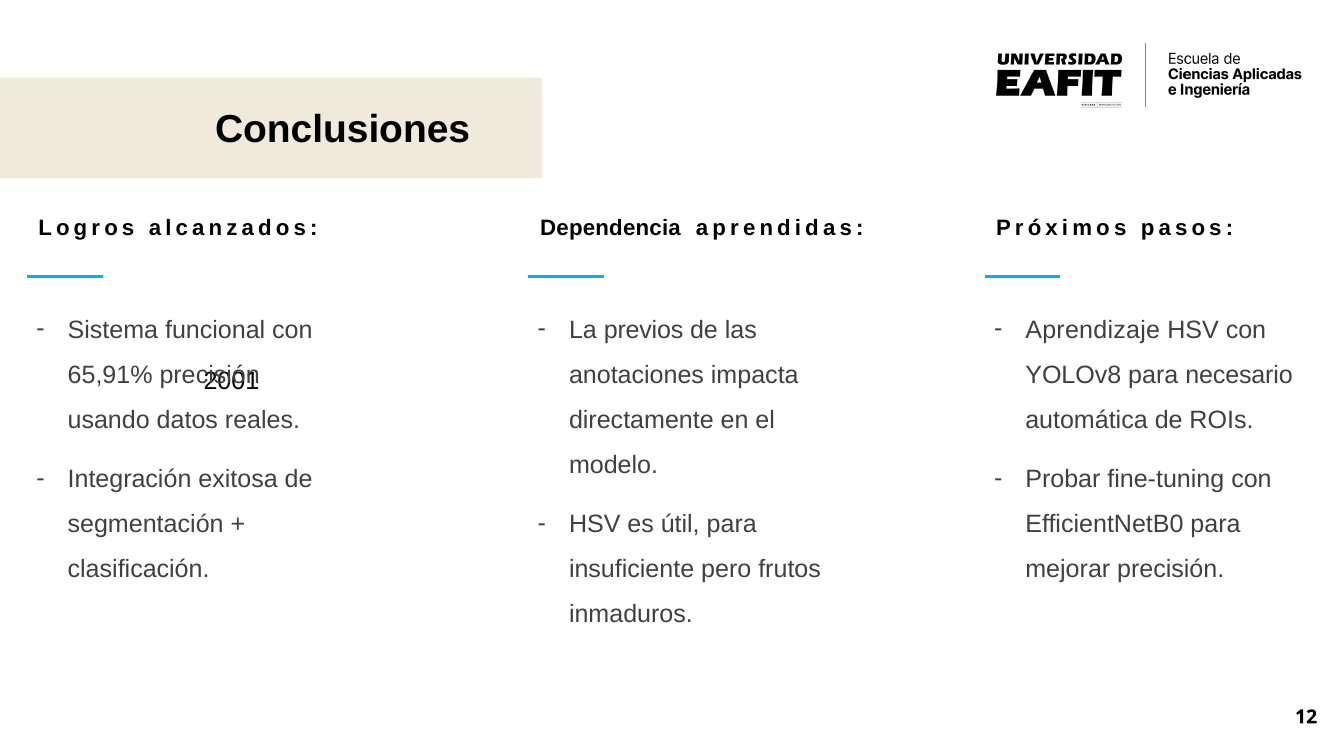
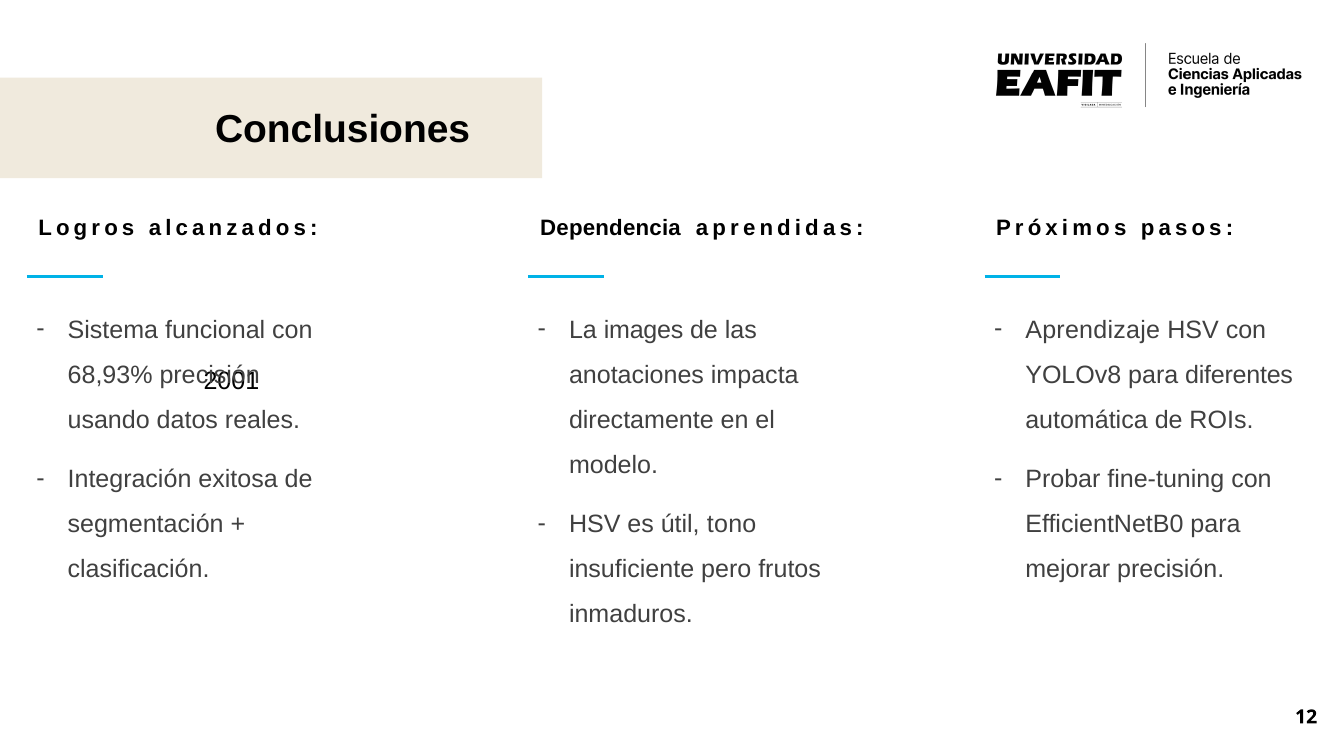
previos: previos -> images
65,91%: 65,91% -> 68,93%
necesario: necesario -> diferentes
útil para: para -> tono
